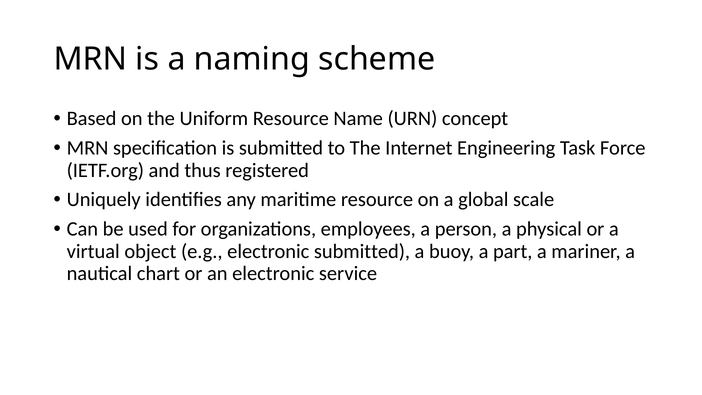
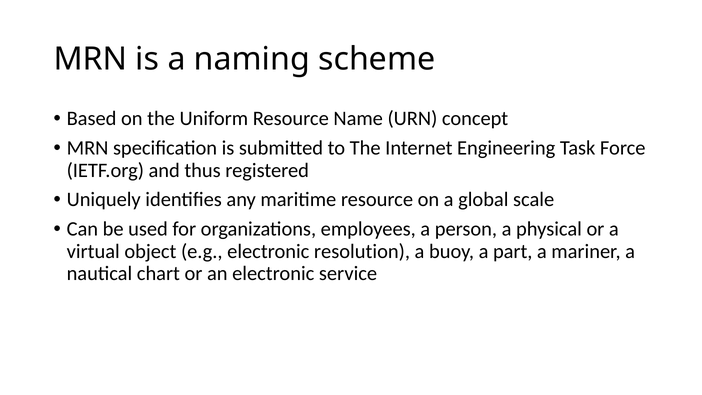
electronic submitted: submitted -> resolution
